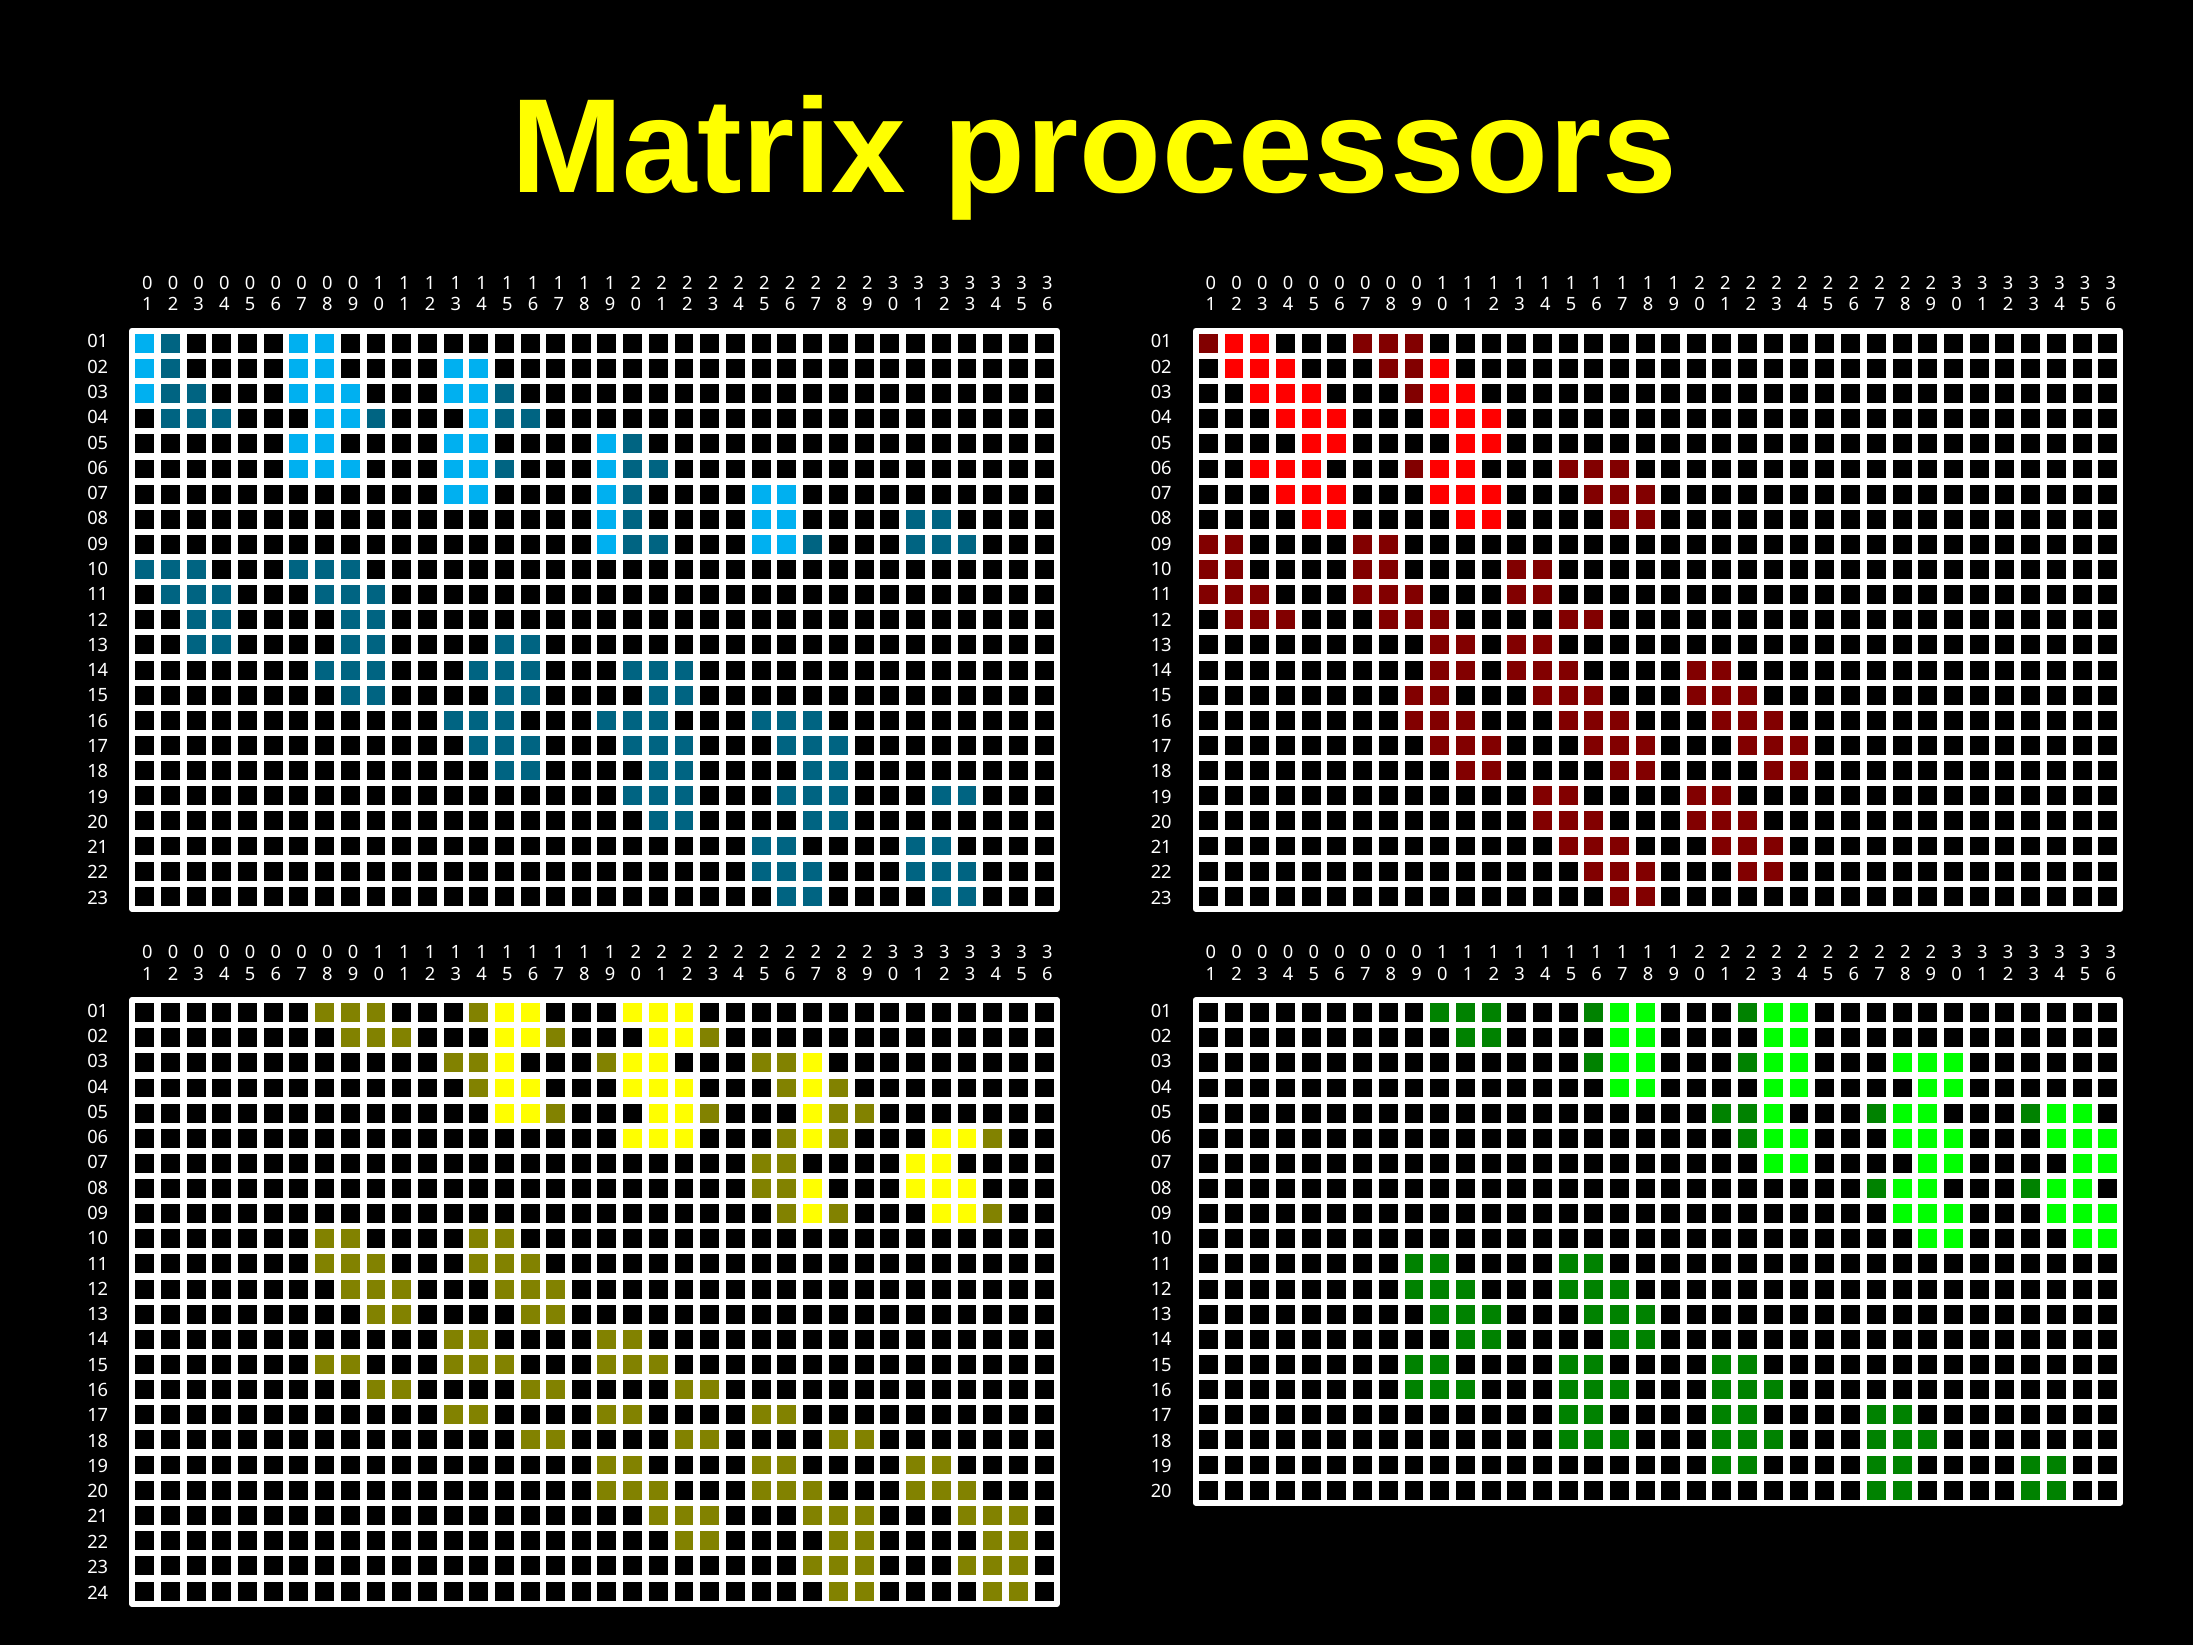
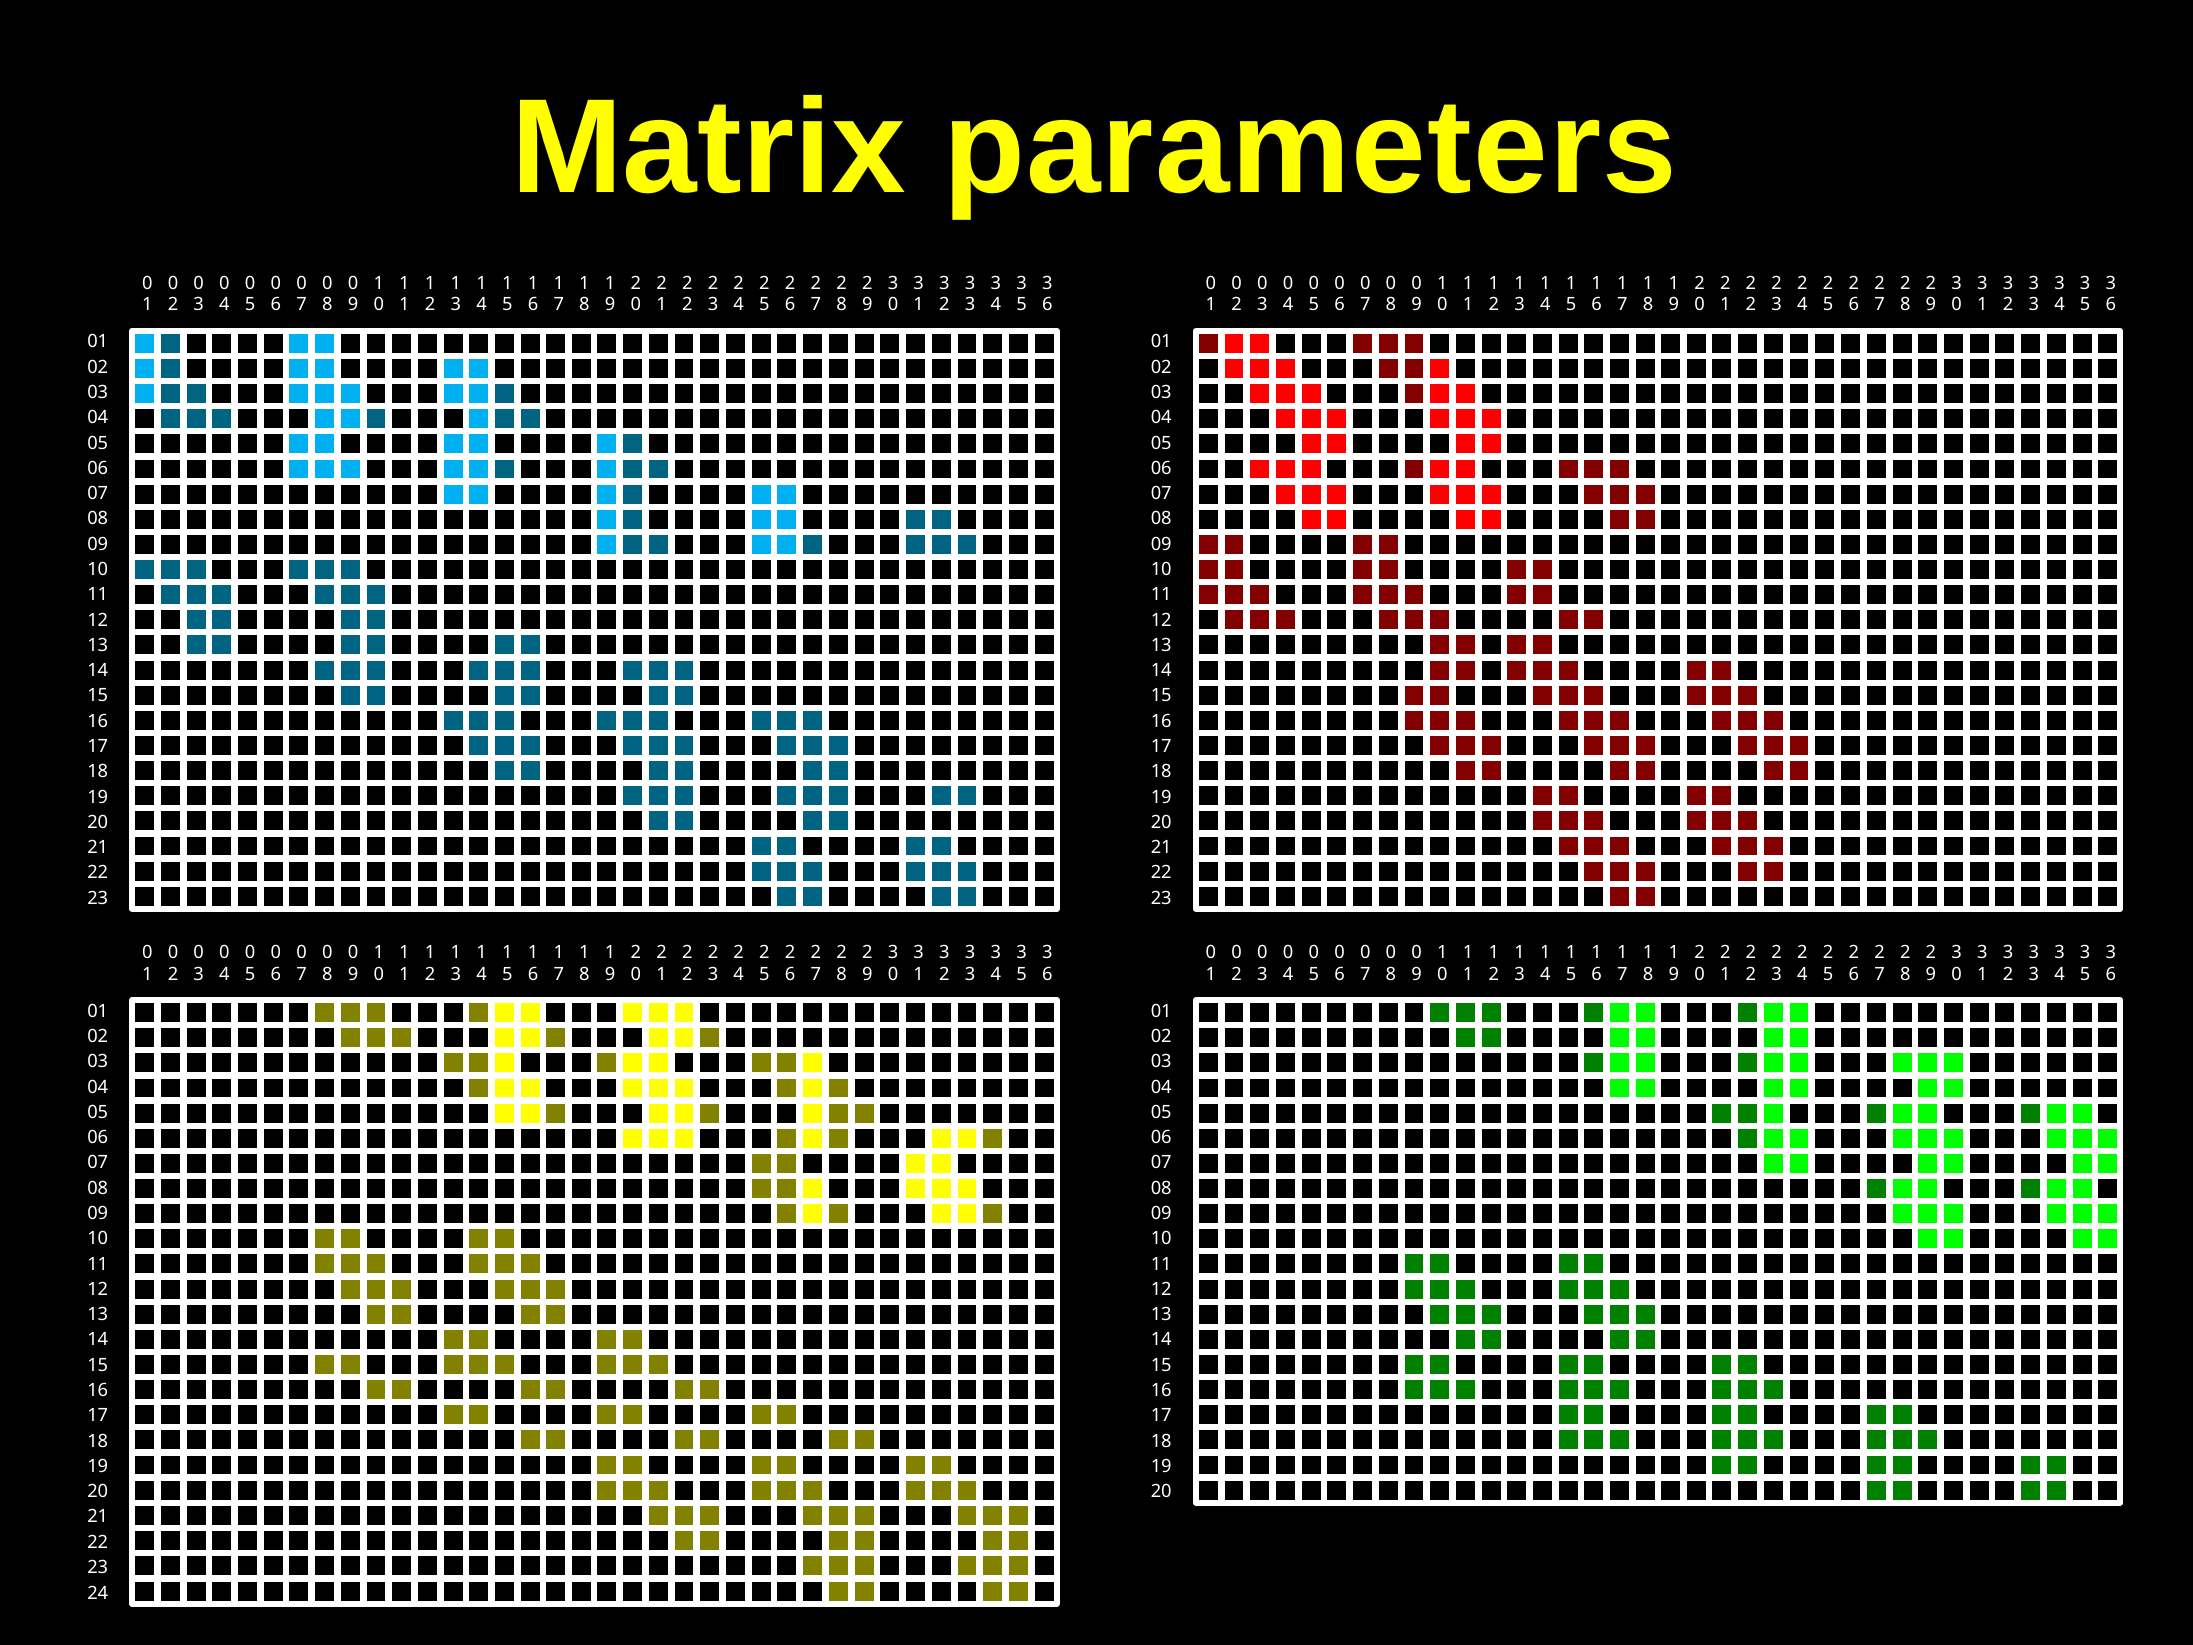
processors: processors -> parameters
